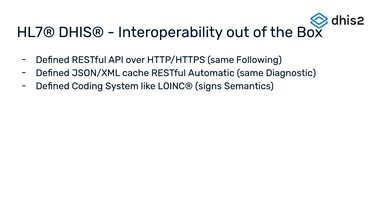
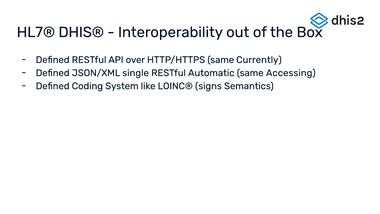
Following: Following -> Currently
cache: cache -> single
Diagnostic: Diagnostic -> Accessing
